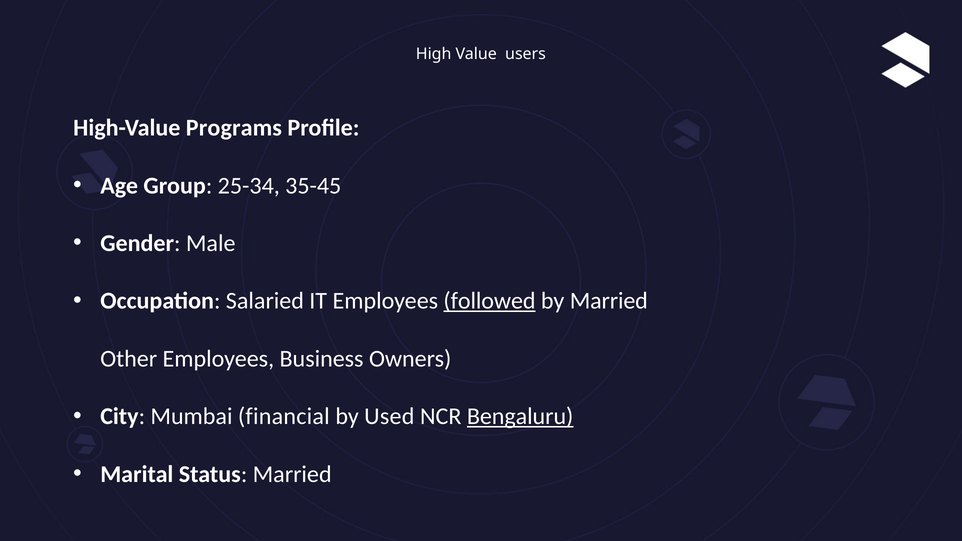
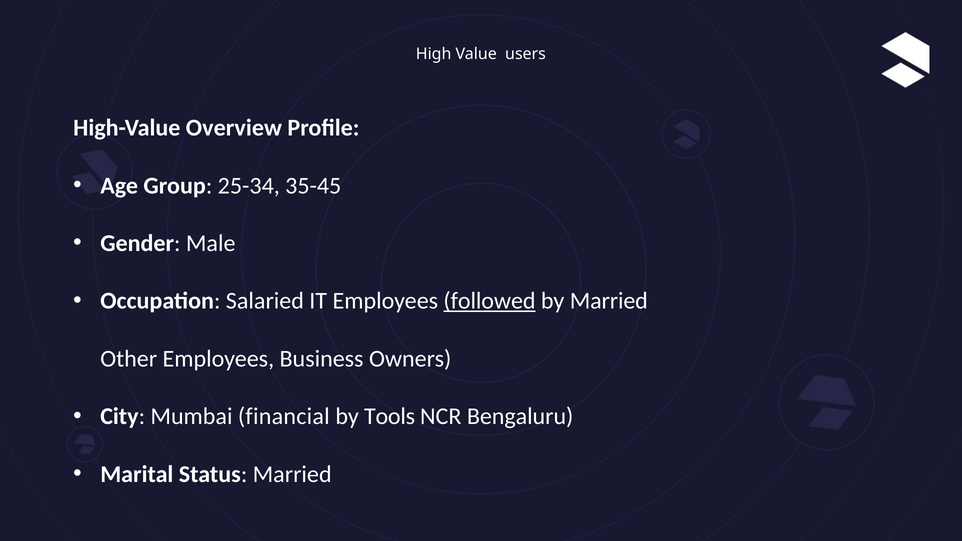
Programs: Programs -> Overview
Used: Used -> Tools
Bengaluru underline: present -> none
